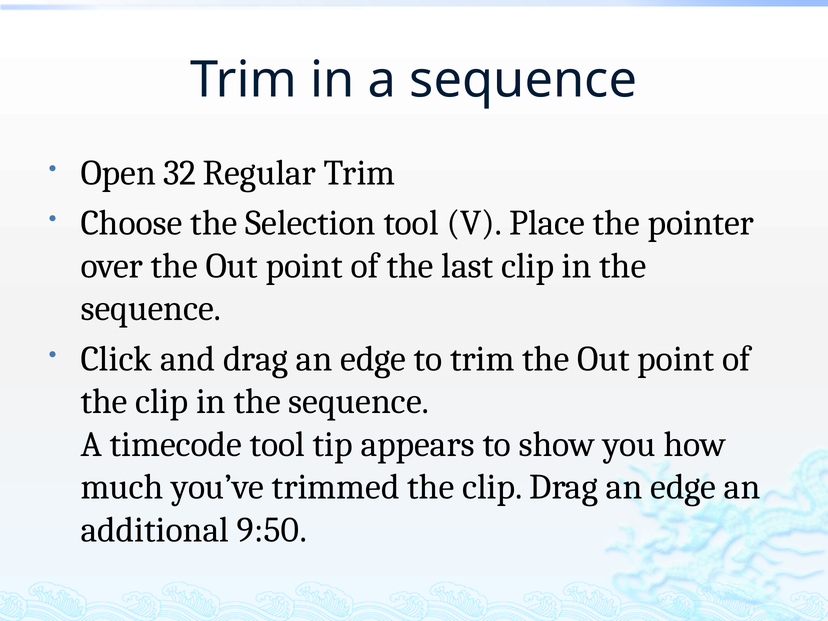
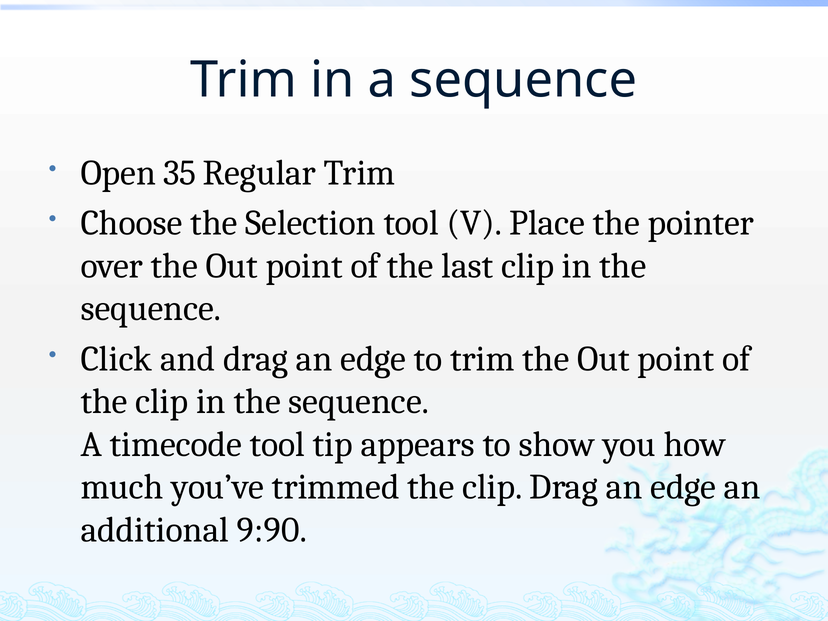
32: 32 -> 35
9:50: 9:50 -> 9:90
